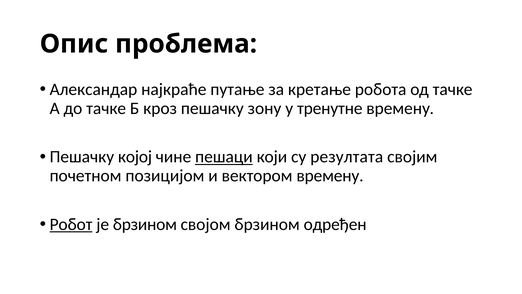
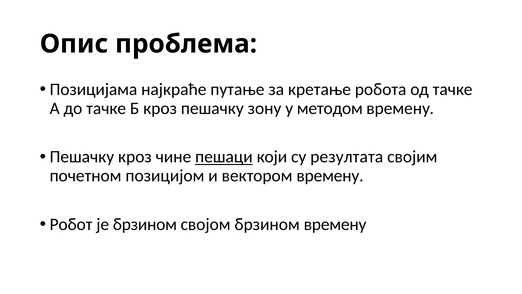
Александар: Александар -> Позицијама
тренутне: тренутне -> методом
Пешачку којој: којој -> кроз
Робот underline: present -> none
брзином одређен: одређен -> времену
